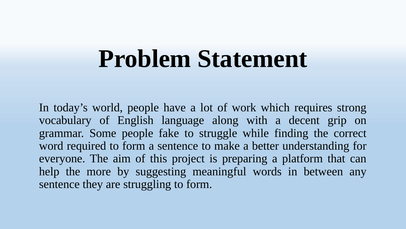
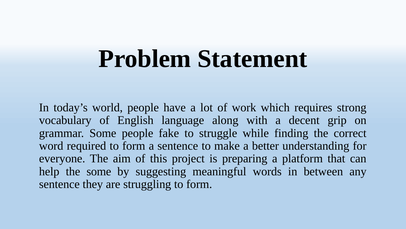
the more: more -> some
